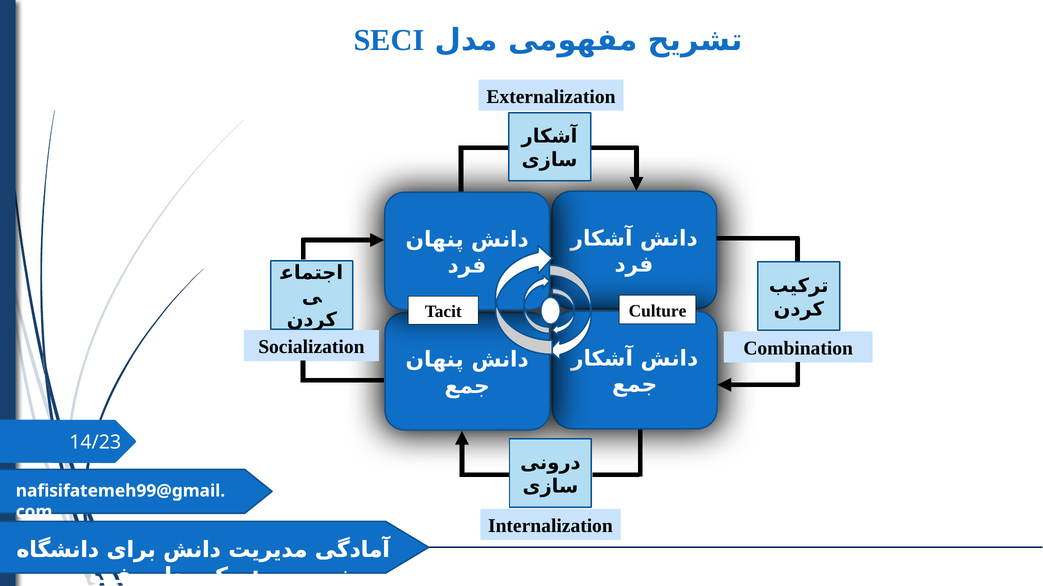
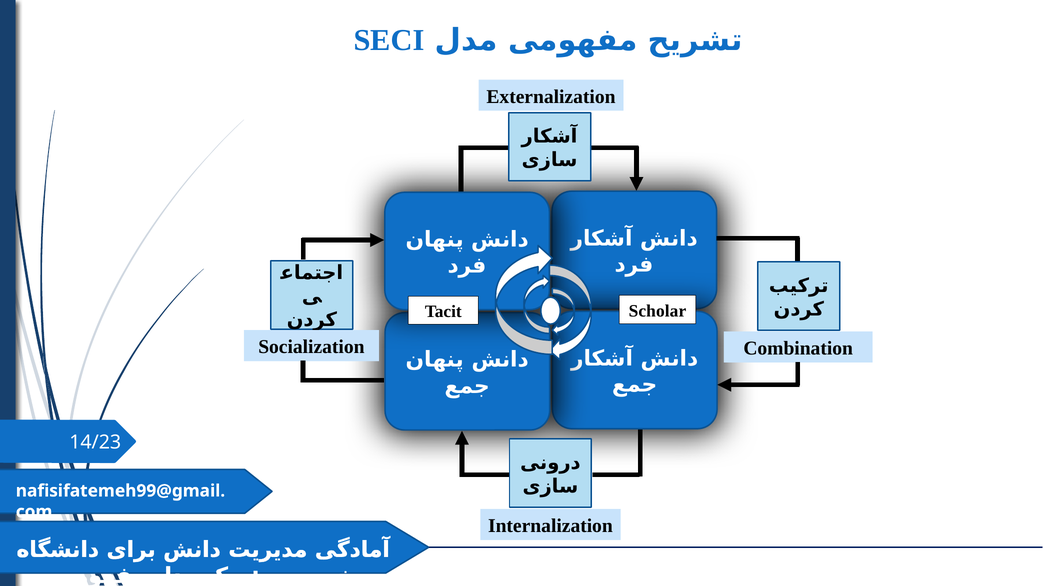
Culture: Culture -> Scholar
